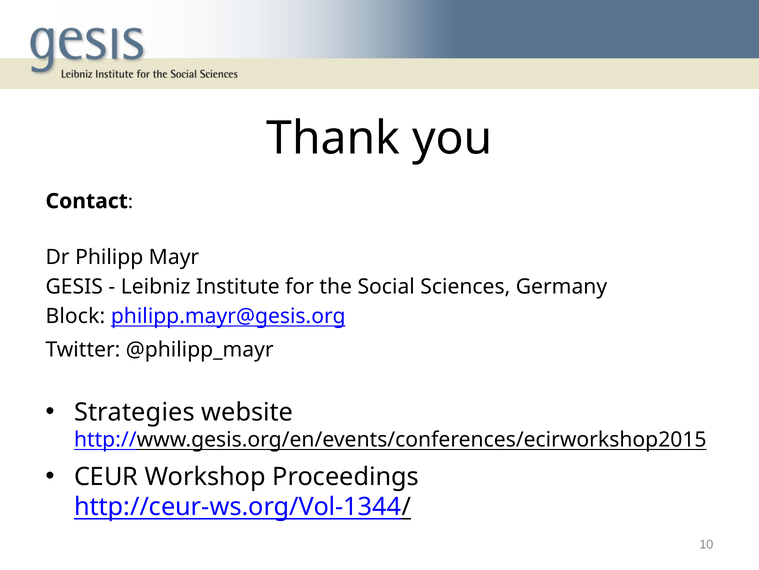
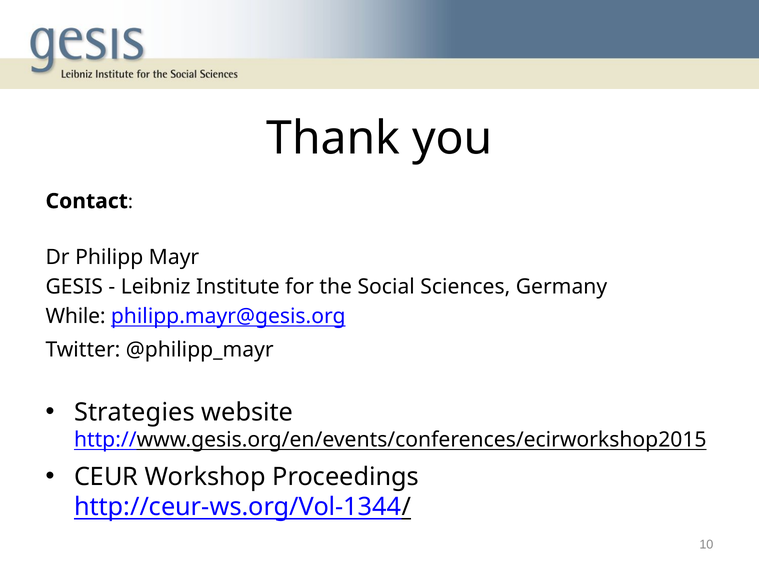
Block: Block -> While
